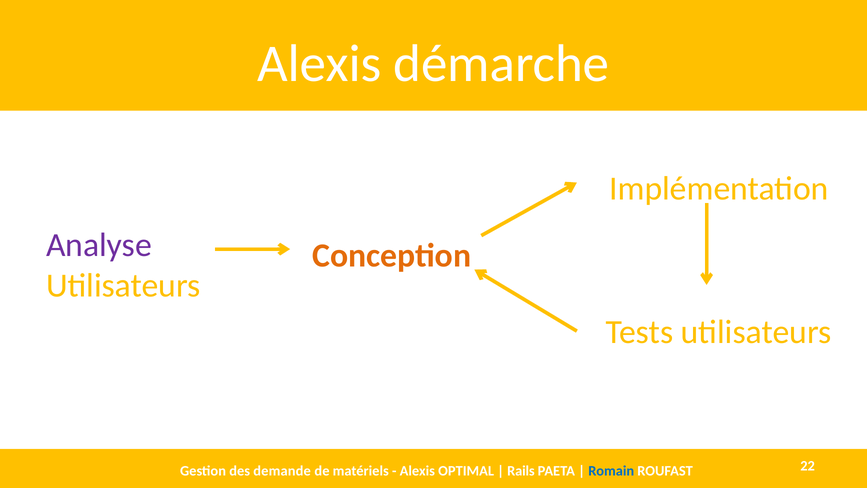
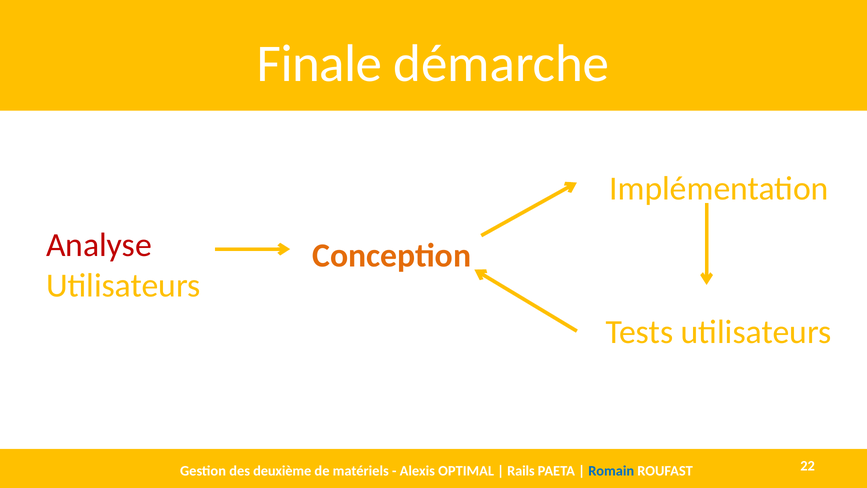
Alexis at (319, 64): Alexis -> Finale
Analyse colour: purple -> red
demande: demande -> deuxième
